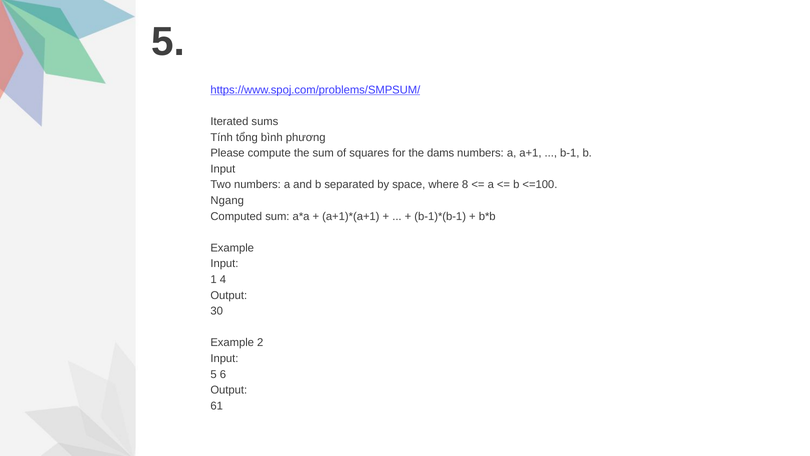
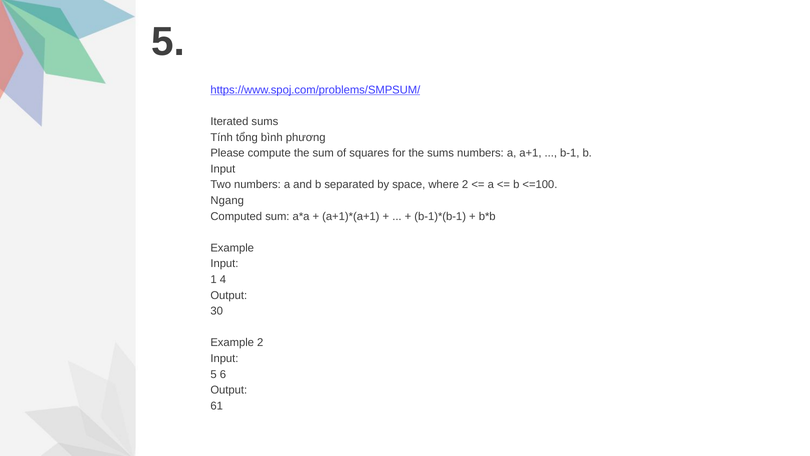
the dams: dams -> sums
where 8: 8 -> 2
